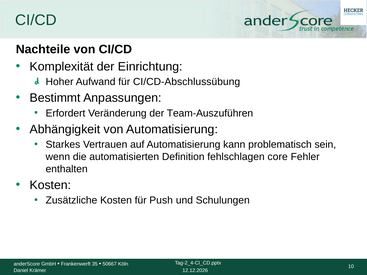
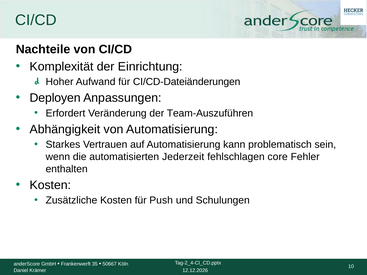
CI/CD-Abschlussübung: CI/CD-Abschlussübung -> CI/CD-Dateiänderungen
Bestimmt: Bestimmt -> Deployen
Definition: Definition -> Jederzeit
